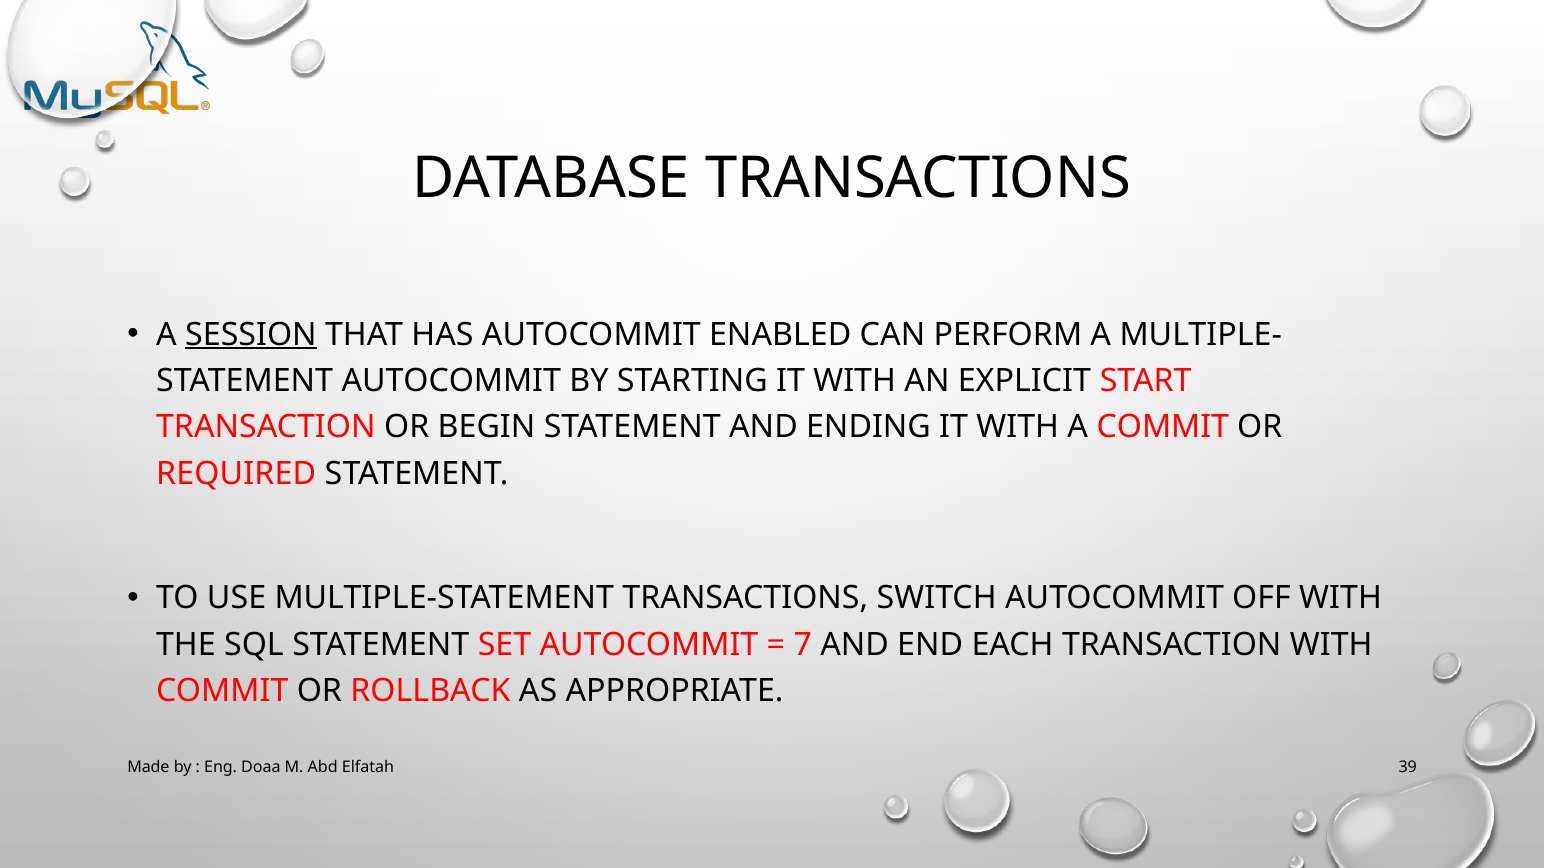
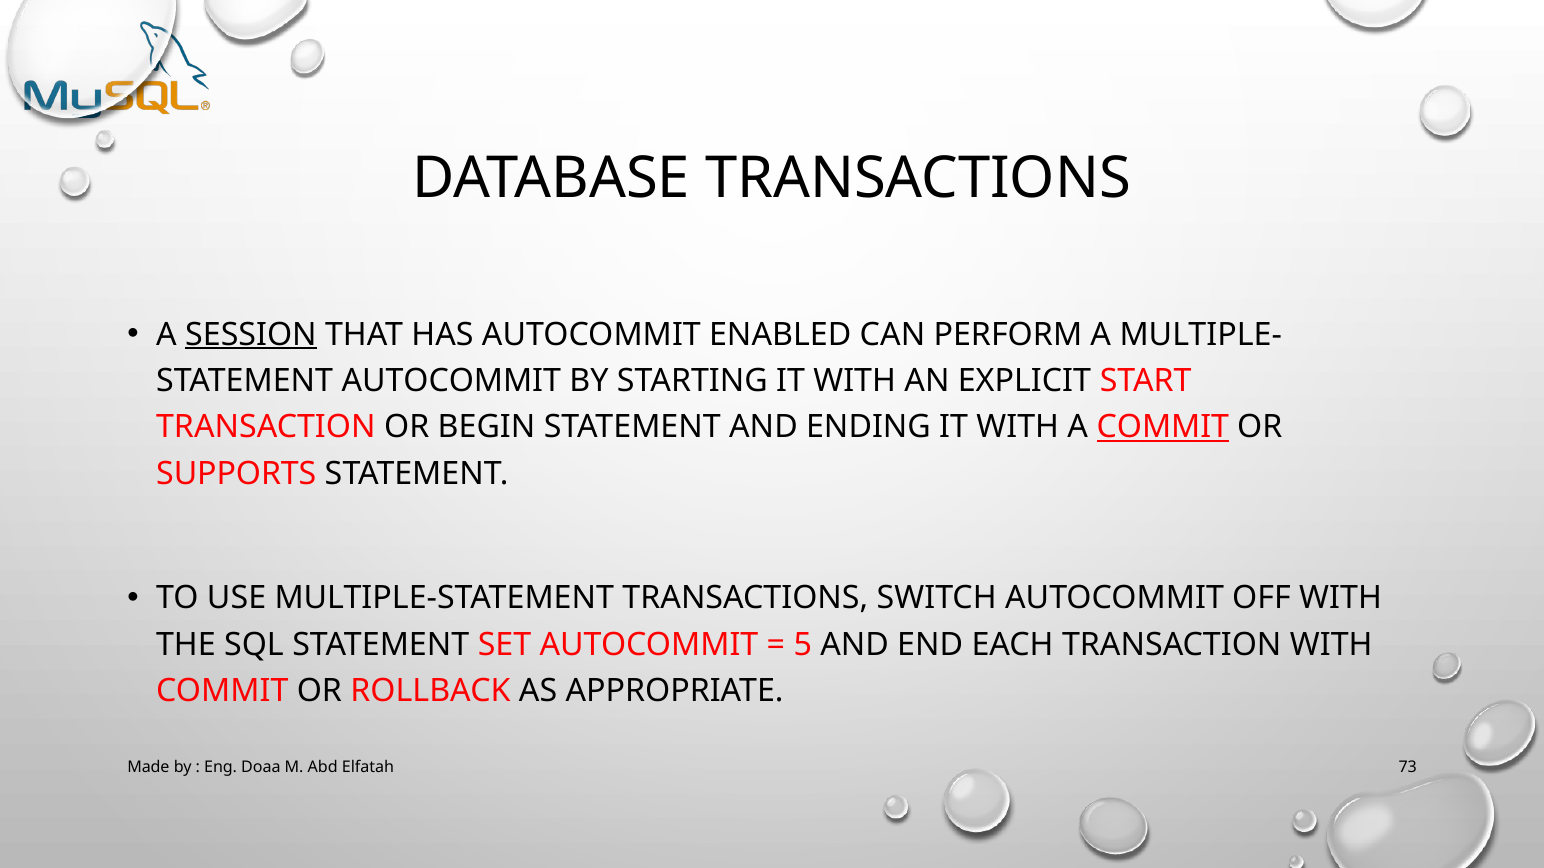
COMMIT at (1163, 427) underline: none -> present
REQUIRED: REQUIRED -> SUPPORTS
7: 7 -> 5
39: 39 -> 73
